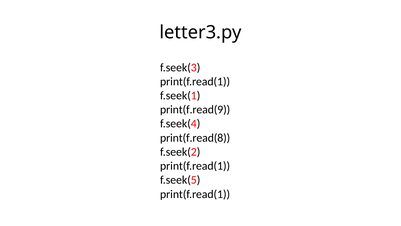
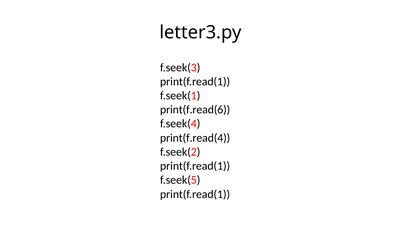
print(f.read(9: print(f.read(9 -> print(f.read(6
print(f.read(8: print(f.read(8 -> print(f.read(4
